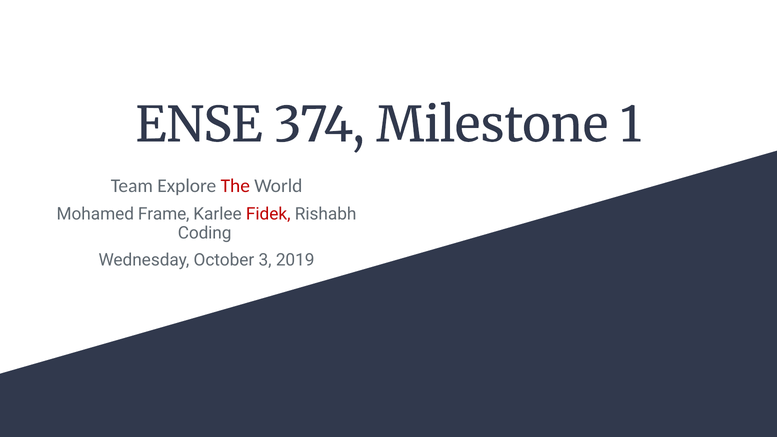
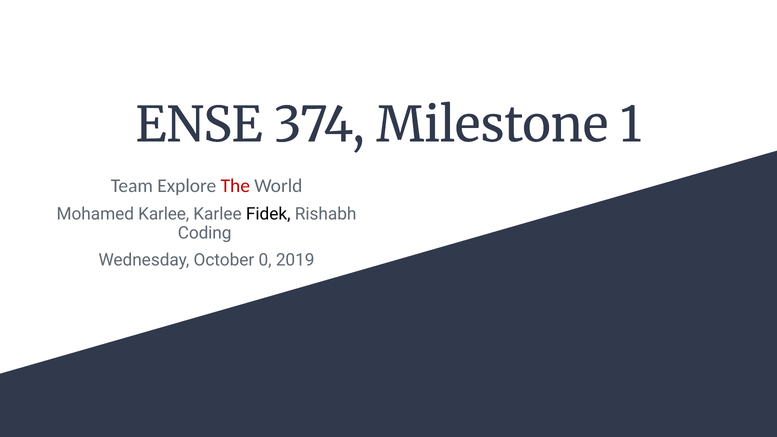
Mohamed Frame: Frame -> Karlee
Fidek colour: red -> black
3: 3 -> 0
